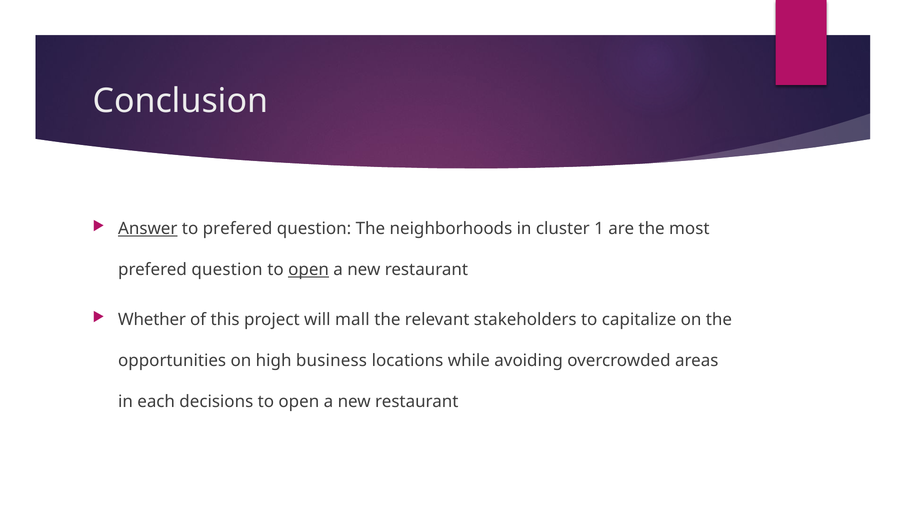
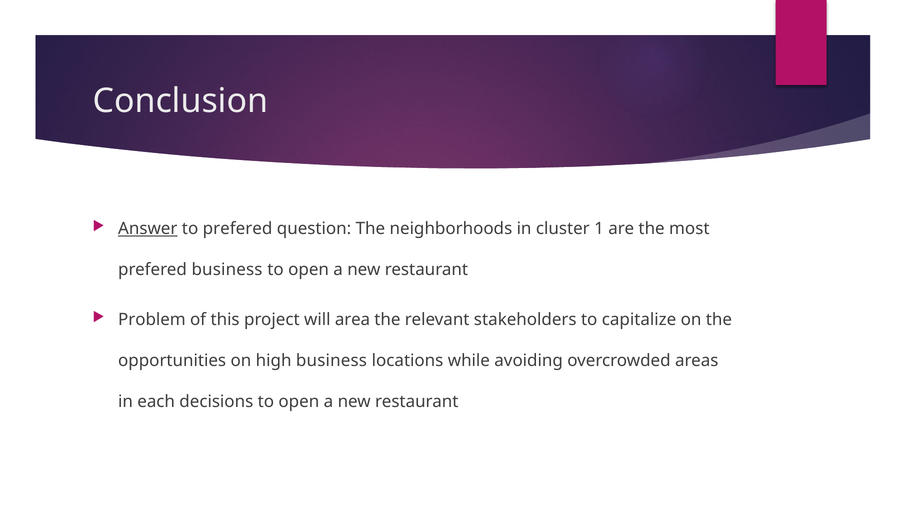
question at (227, 269): question -> business
open at (309, 269) underline: present -> none
Whether: Whether -> Problem
mall: mall -> area
